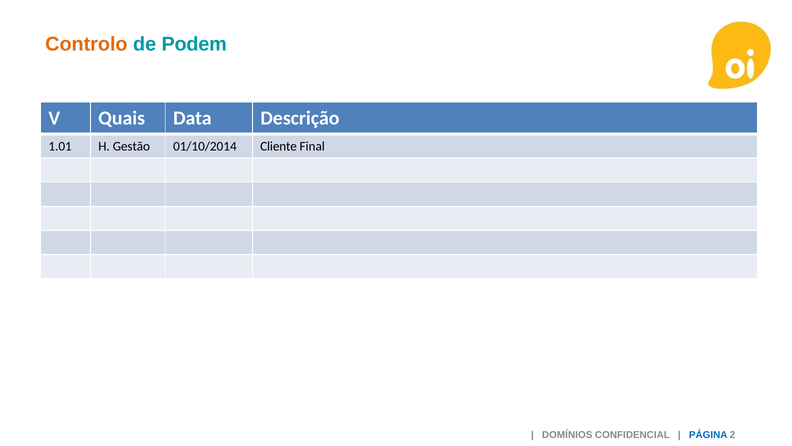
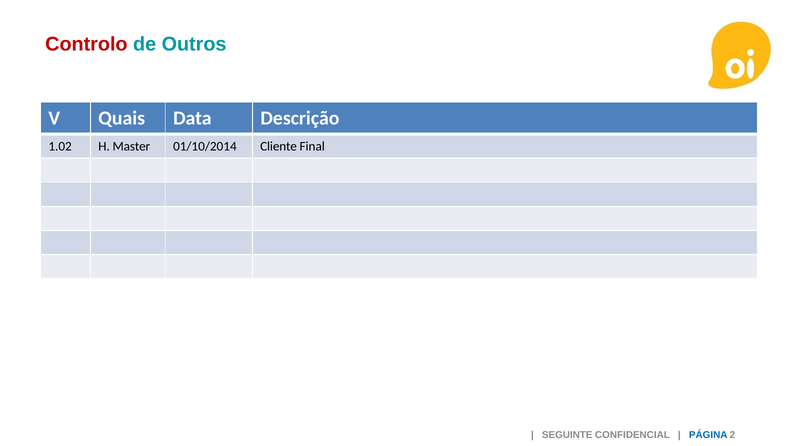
Controlo colour: orange -> red
Podem: Podem -> Outros
1.01: 1.01 -> 1.02
Gestão: Gestão -> Master
DOMÍNIOS: DOMÍNIOS -> SEGUINTE
